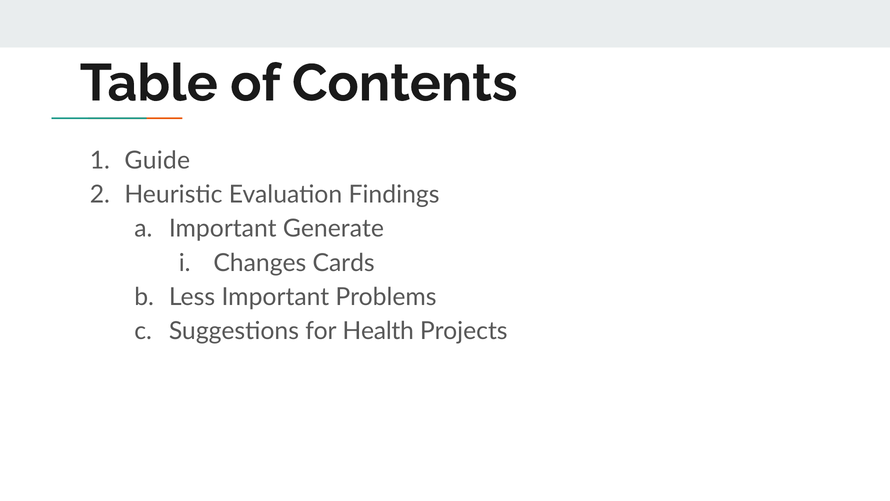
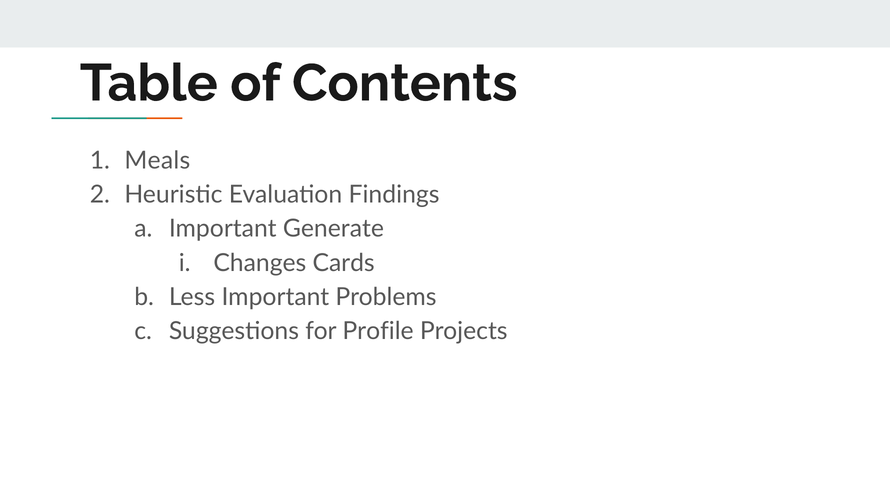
Guide: Guide -> Meals
Health: Health -> Profile
